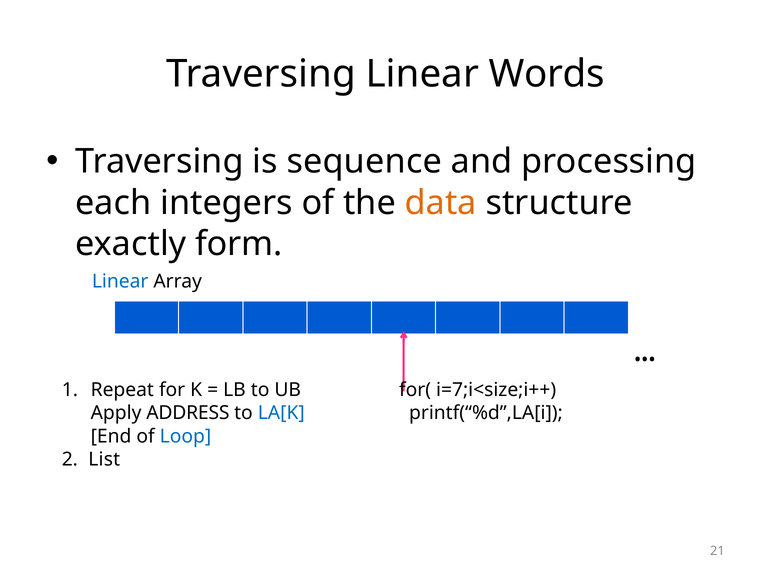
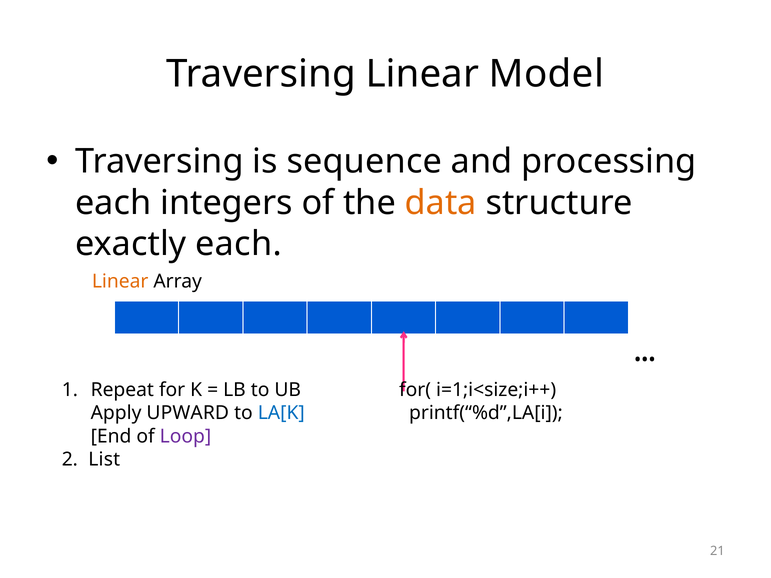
Words: Words -> Model
exactly form: form -> each
Linear at (120, 282) colour: blue -> orange
i=7;i<size;i++: i=7;i<size;i++ -> i=1;i<size;i++
ADDRESS: ADDRESS -> UPWARD
Loop colour: blue -> purple
